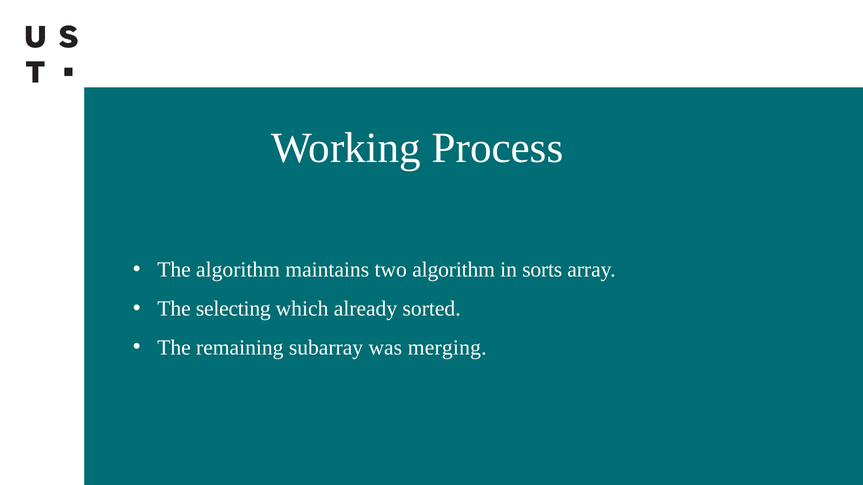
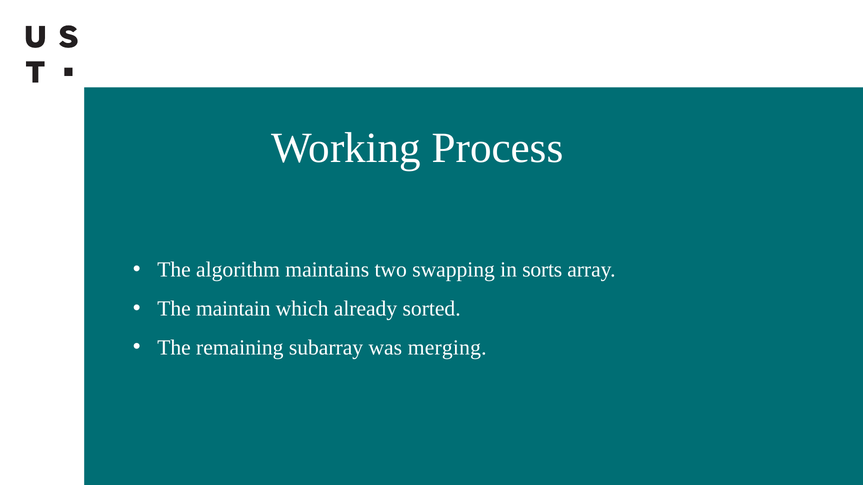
two algorithm: algorithm -> swapping
selecting: selecting -> maintain
